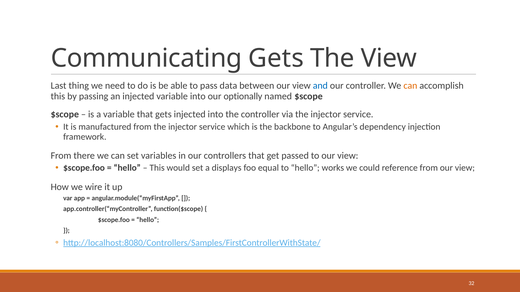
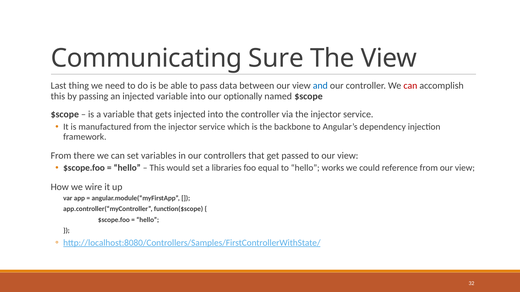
Communicating Gets: Gets -> Sure
can at (410, 86) colour: orange -> red
displays: displays -> libraries
